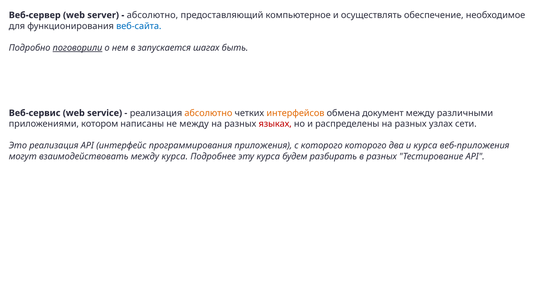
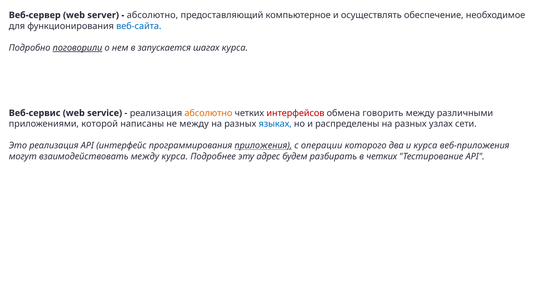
шагах быть: быть -> курса
интерфейсов colour: orange -> red
документ: документ -> говорить
котором: котором -> которой
языках colour: red -> blue
приложения underline: none -> present
с которого: которого -> операции
эту курса: курса -> адрес
в разных: разных -> четких
